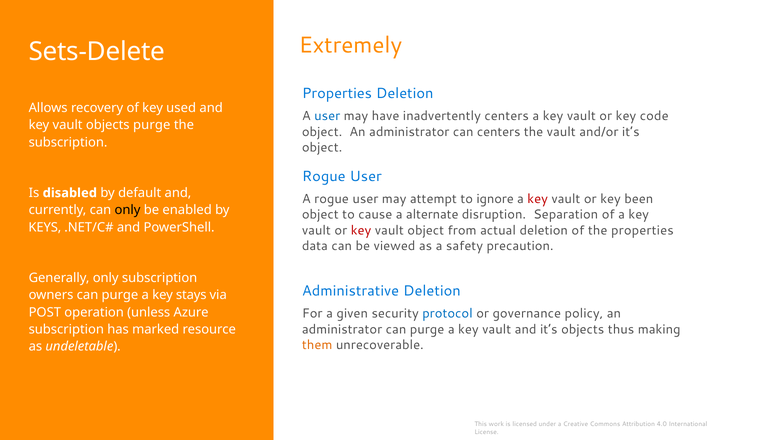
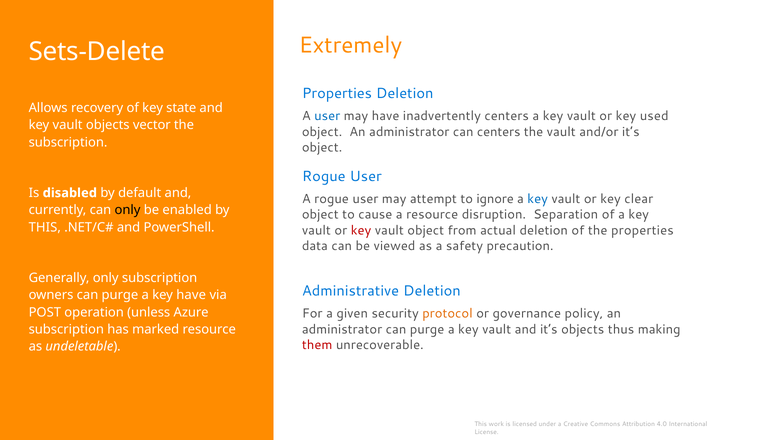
used: used -> state
code: code -> used
objects purge: purge -> vector
key at (538, 199) colour: red -> blue
been: been -> clear
a alternate: alternate -> resource
KEYS at (45, 227): KEYS -> THIS
key stays: stays -> have
protocol colour: blue -> orange
them colour: orange -> red
